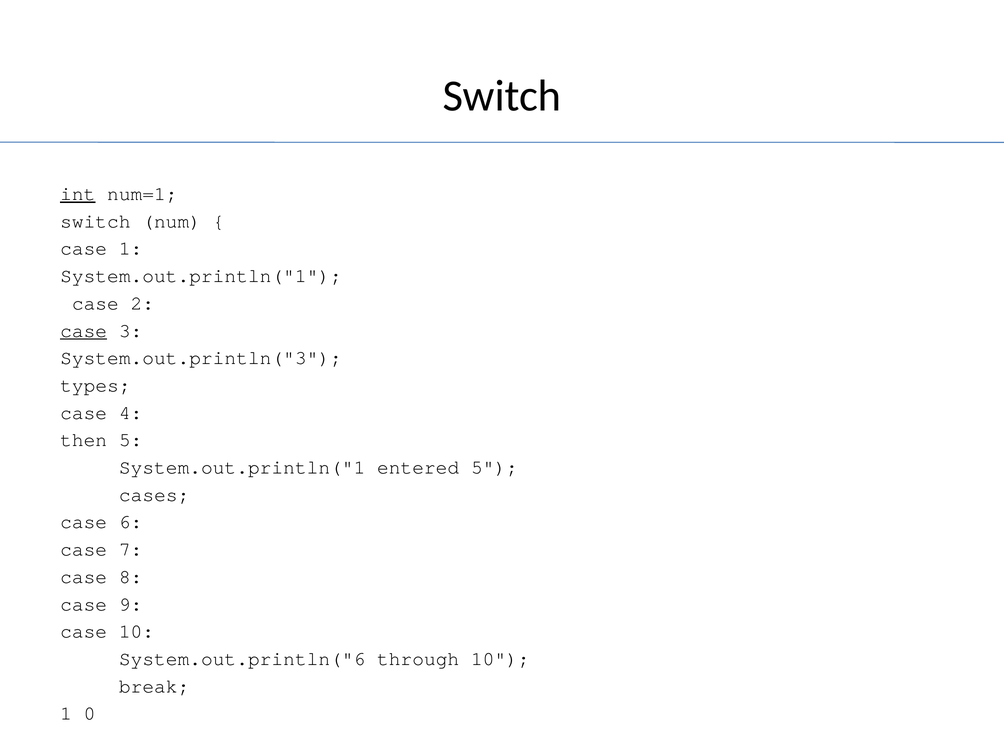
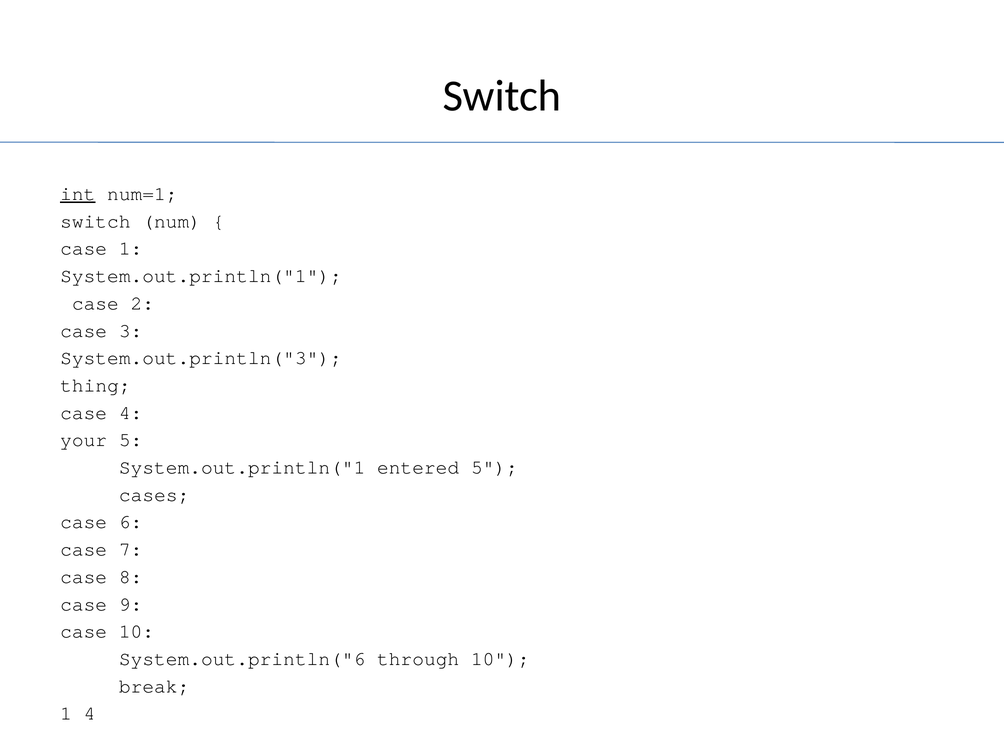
case at (84, 331) underline: present -> none
types: types -> thing
then: then -> your
1 0: 0 -> 4
